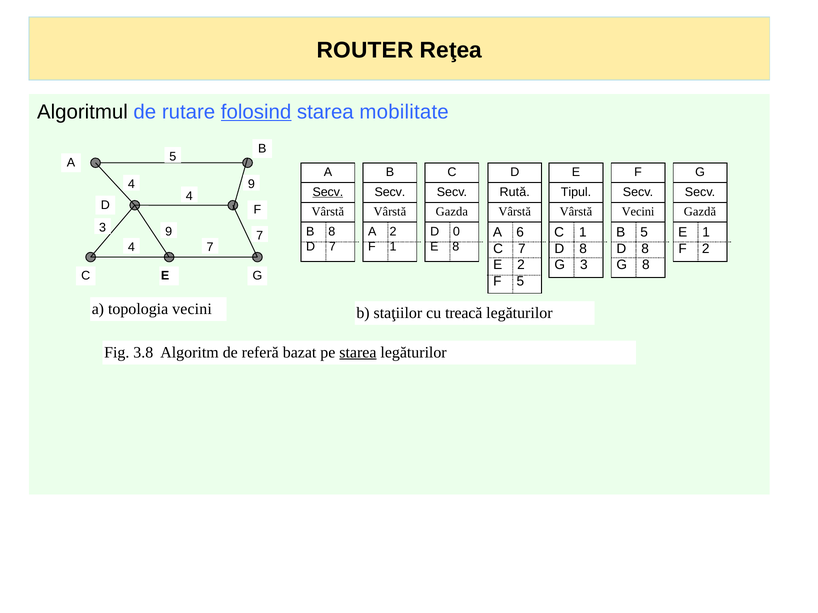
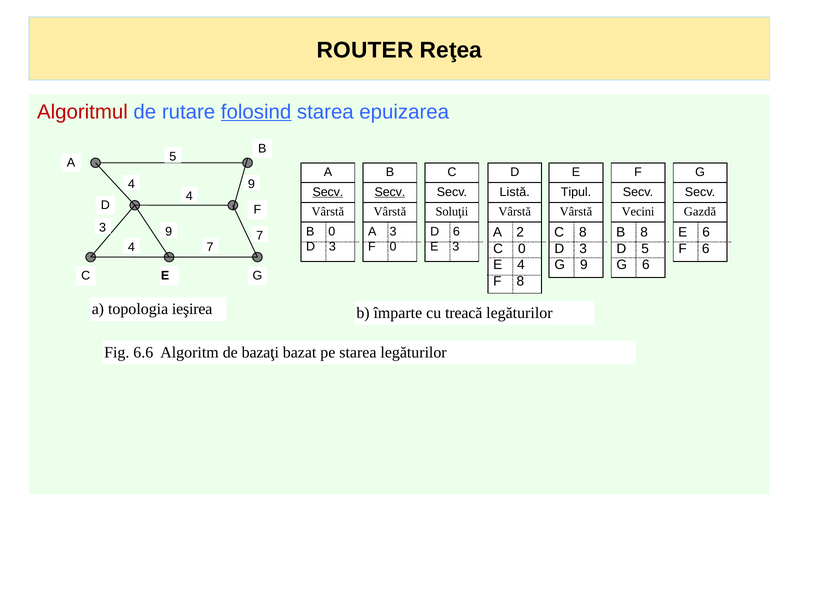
Algoritmul colour: black -> red
mobilitate: mobilitate -> epuizarea
Secv at (390, 192) underline: none -> present
Rută: Rută -> Listă
Gazda: Gazda -> Soluţii
B 8: 8 -> 0
A 2: 2 -> 3
D 0: 0 -> 6
6: 6 -> 2
C 1: 1 -> 8
B 5: 5 -> 8
E 1: 1 -> 6
7 at (332, 247): 7 -> 3
F 1: 1 -> 0
E 8: 8 -> 3
C 7: 7 -> 0
8 at (583, 249): 8 -> 3
8 at (645, 249): 8 -> 5
F 2: 2 -> 6
E 2: 2 -> 4
G 3: 3 -> 9
G 8: 8 -> 6
F 5: 5 -> 8
topologia vecini: vecini -> ieşirea
staţiilor: staţiilor -> împarte
3.8: 3.8 -> 6.6
referă: referă -> bazaţi
starea at (358, 353) underline: present -> none
